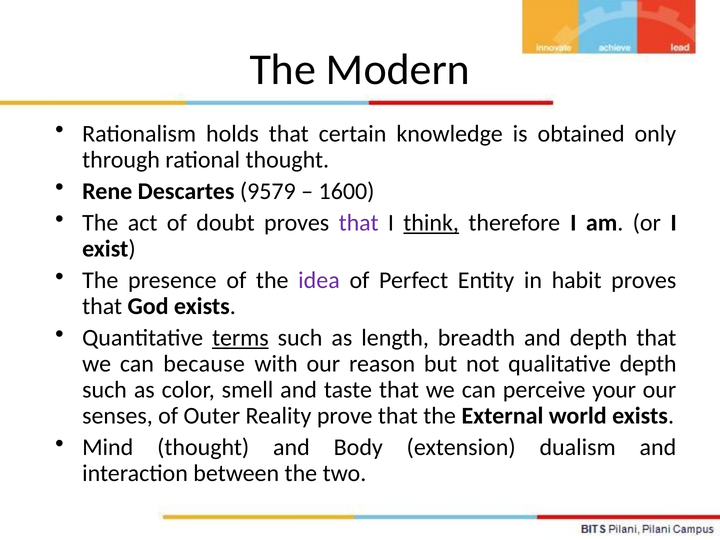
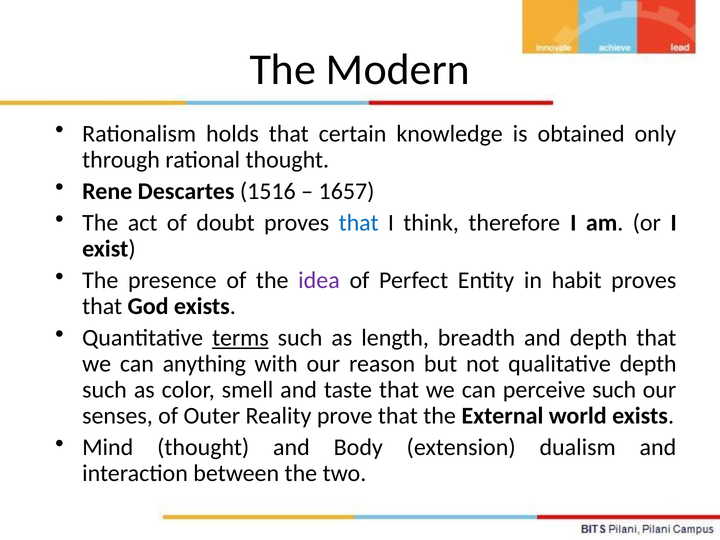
9579: 9579 -> 1516
1600: 1600 -> 1657
that at (359, 223) colour: purple -> blue
think underline: present -> none
because: because -> anything
perceive your: your -> such
